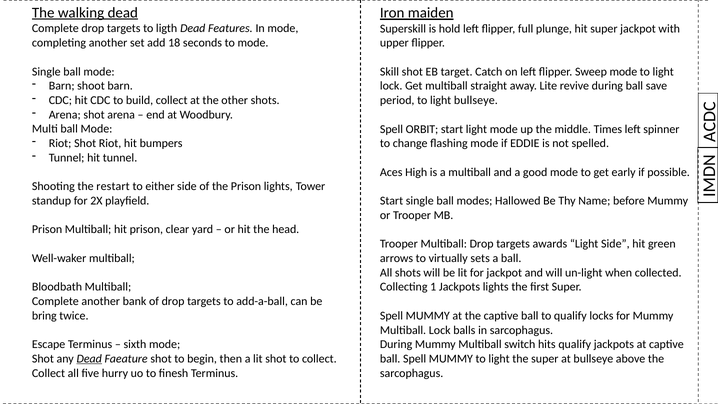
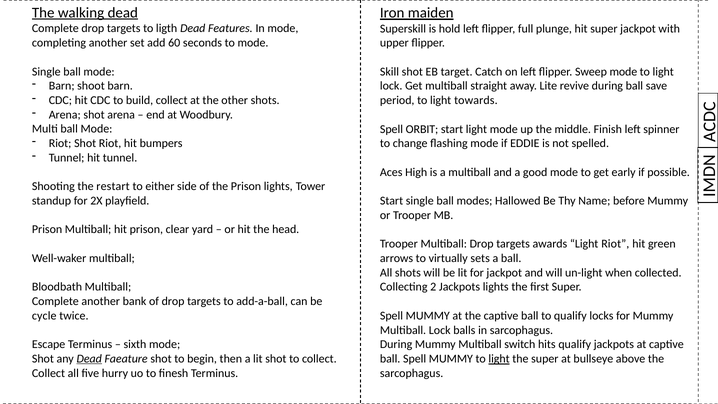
18: 18 -> 60
light bullseye: bullseye -> towards
Times: Times -> Finish
Light Side: Side -> Riot
1: 1 -> 2
bring: bring -> cycle
light at (499, 359) underline: none -> present
